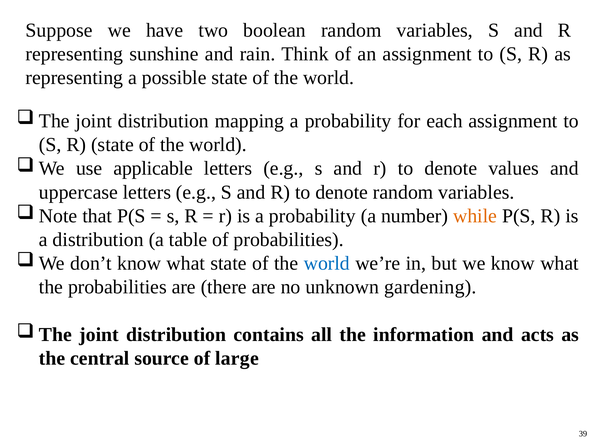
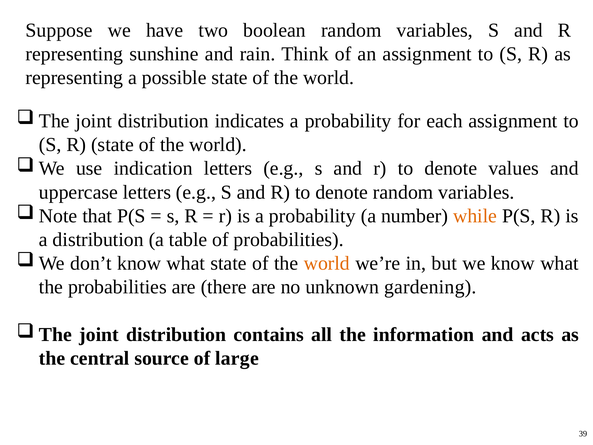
mapping: mapping -> indicates
applicable: applicable -> indication
world at (327, 263) colour: blue -> orange
